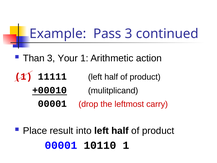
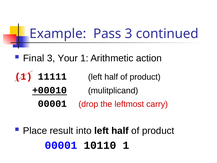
Than: Than -> Final
